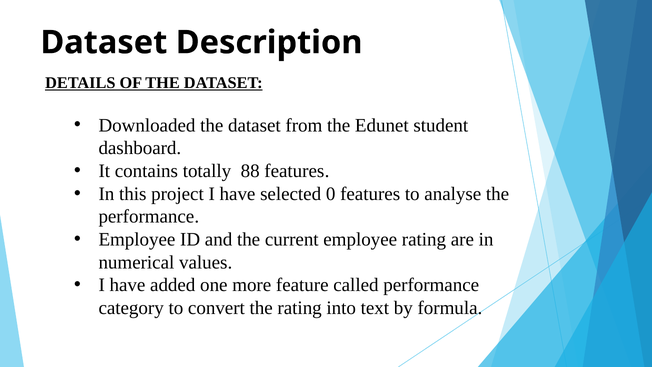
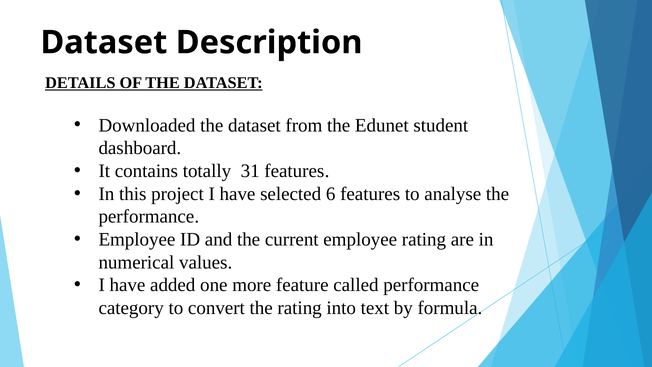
88: 88 -> 31
0: 0 -> 6
